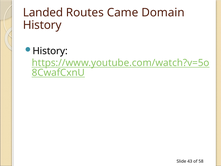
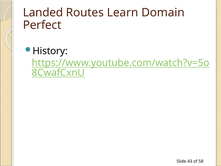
Came: Came -> Learn
History at (42, 25): History -> Perfect
